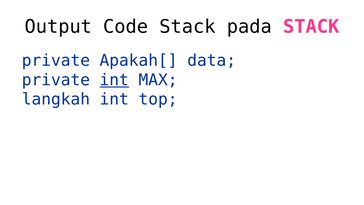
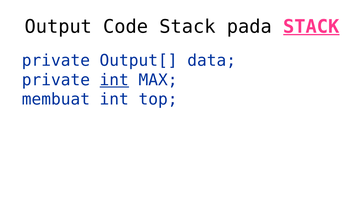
STACK at (311, 27) underline: none -> present
Apakah[: Apakah[ -> Output[
langkah: langkah -> membuat
